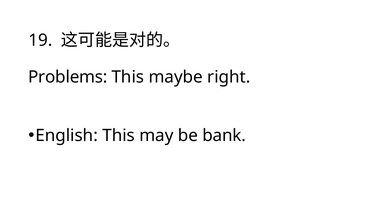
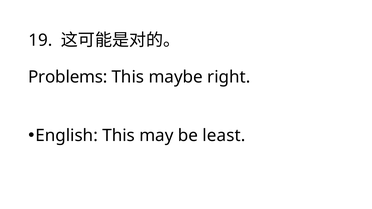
bank: bank -> least
